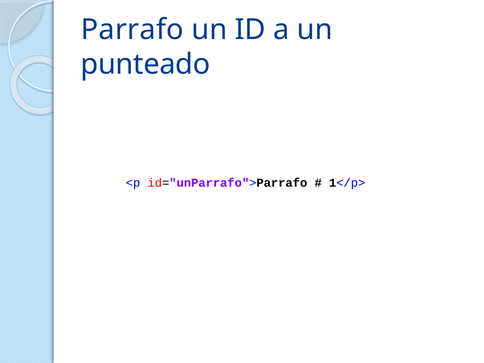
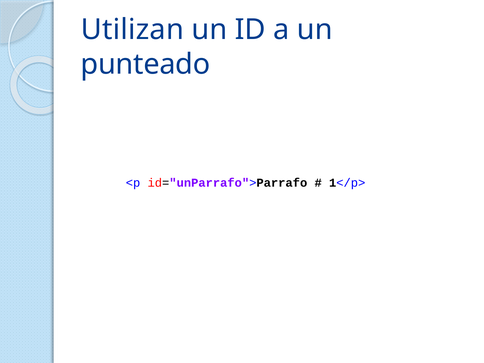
Parrafo: Parrafo -> Utilizan
